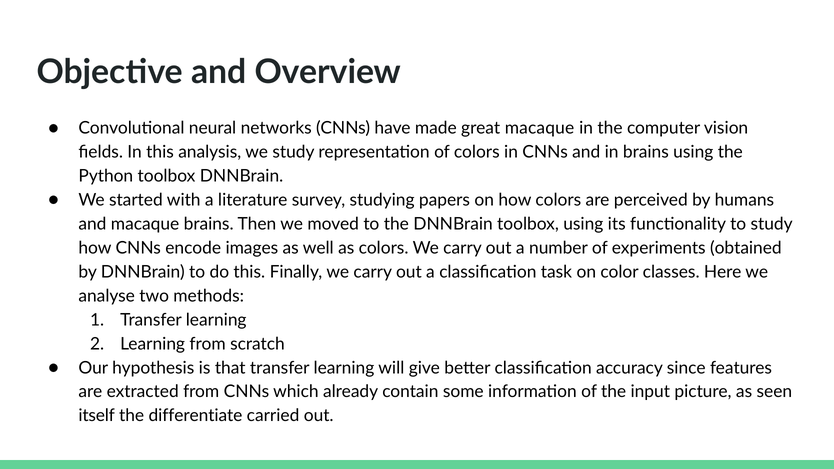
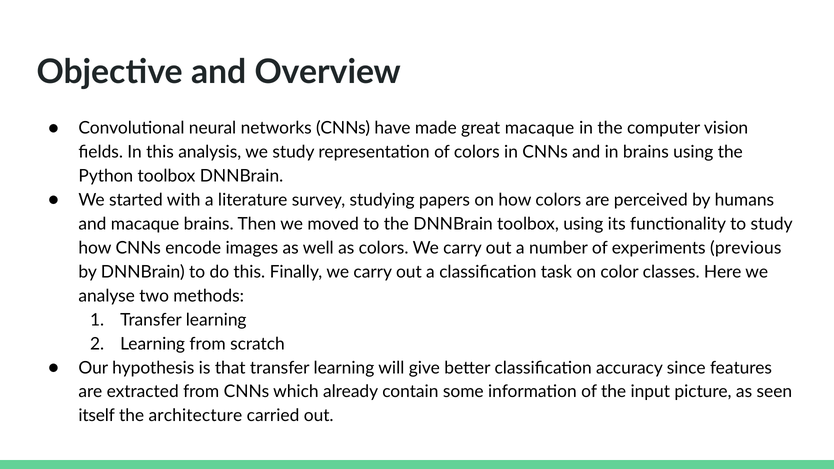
obtained: obtained -> previous
differentiate: differentiate -> architecture
